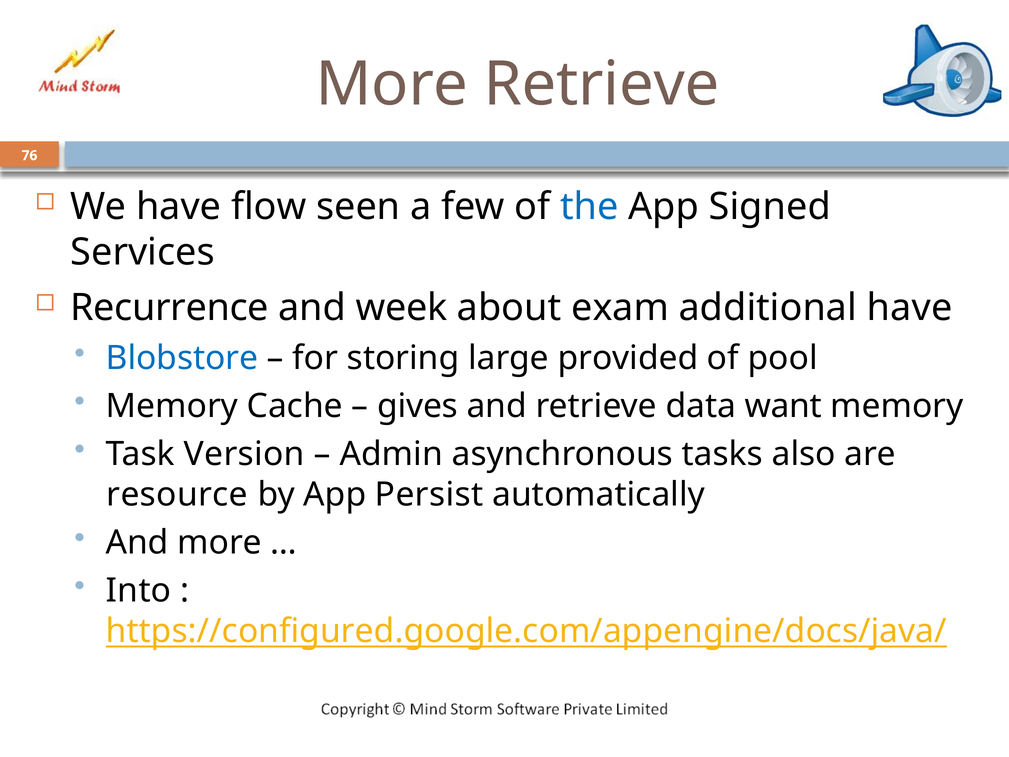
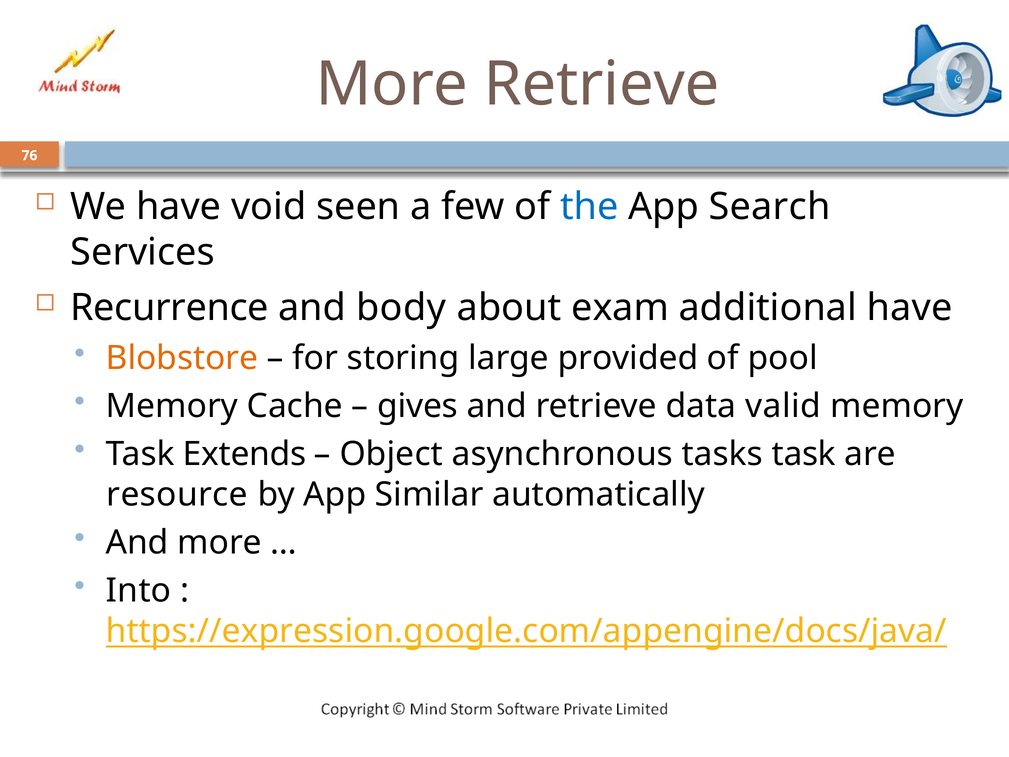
flow: flow -> void
Signed: Signed -> Search
week: week -> body
Blobstore colour: blue -> orange
want: want -> valid
Version: Version -> Extends
Admin: Admin -> Object
tasks also: also -> task
Persist: Persist -> Similar
https://configured.google.com/appengine/docs/java/: https://configured.google.com/appengine/docs/java/ -> https://expression.google.com/appengine/docs/java/
